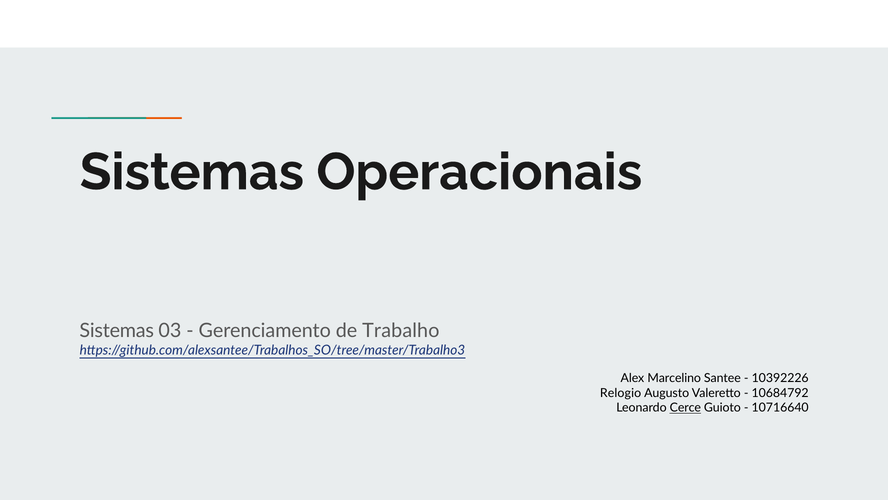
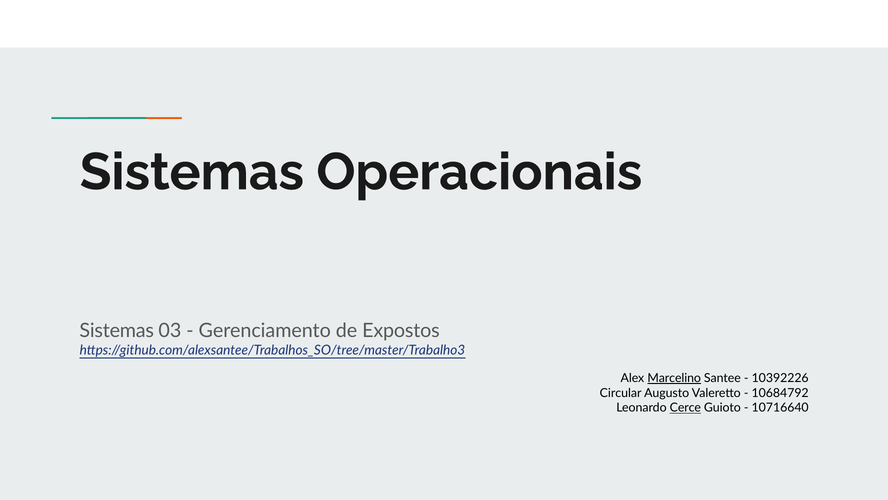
Trabalho: Trabalho -> Expostos
Marcelino underline: none -> present
Relogio: Relogio -> Circular
